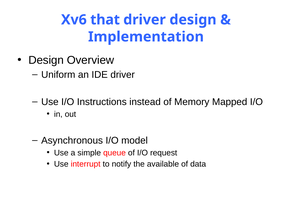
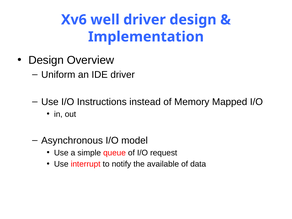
that: that -> well
